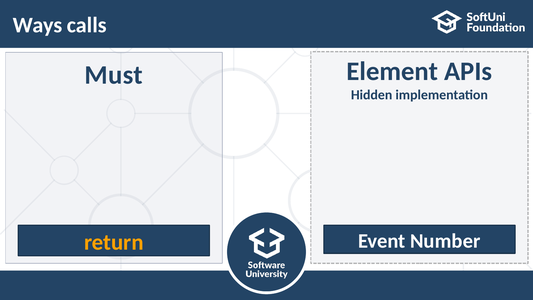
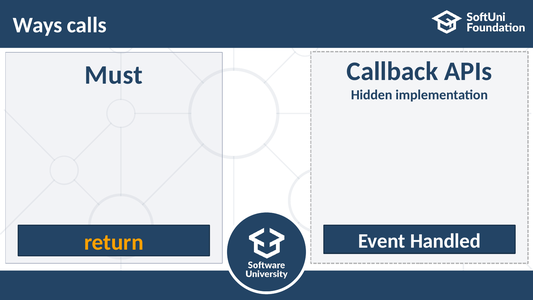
Element: Element -> Callback
Number: Number -> Handled
